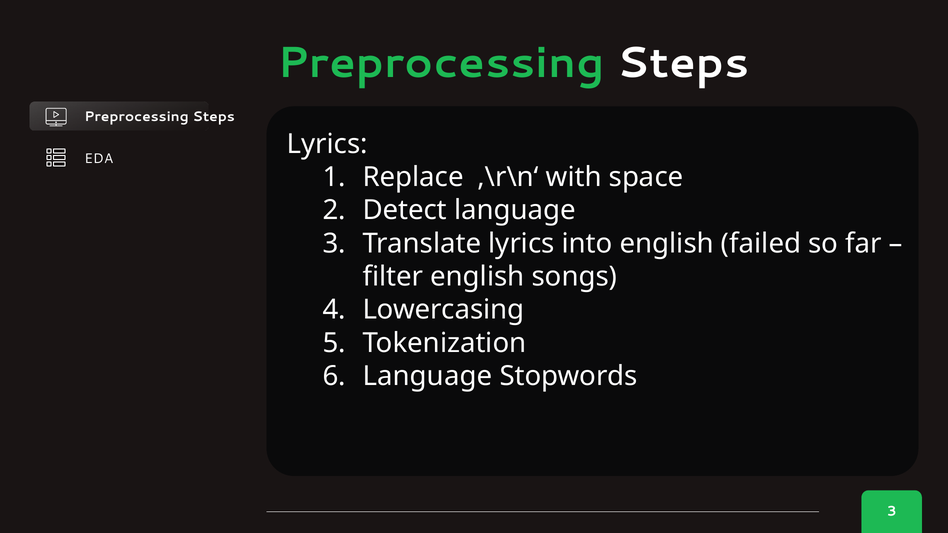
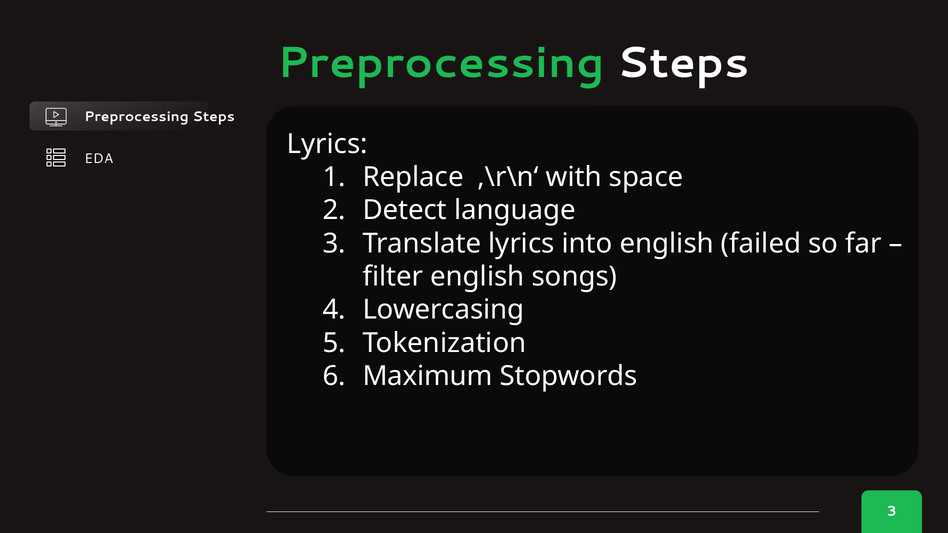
Language at (427, 376): Language -> Maximum
